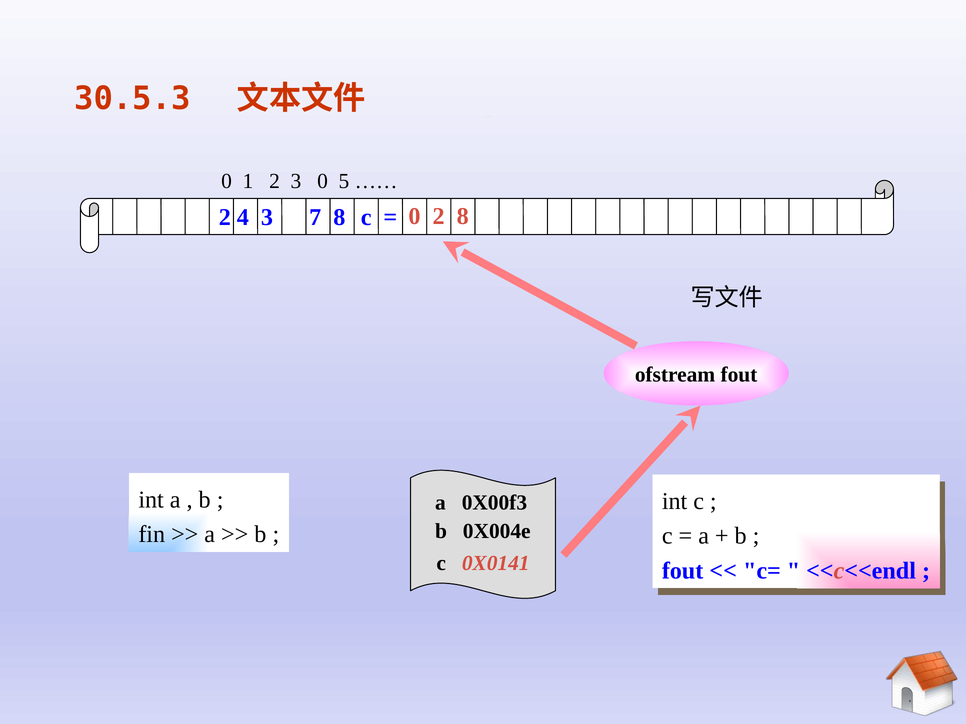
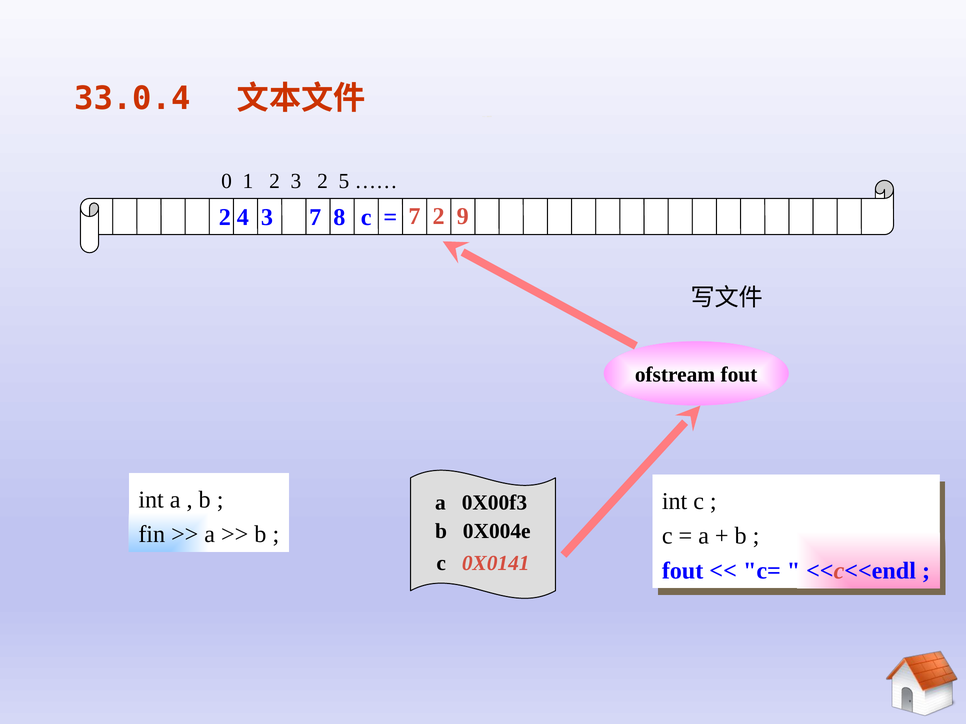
30.5.3: 30.5.3 -> 33.0.4
3 0: 0 -> 2
0 at (414, 217): 0 -> 7
2 8: 8 -> 9
